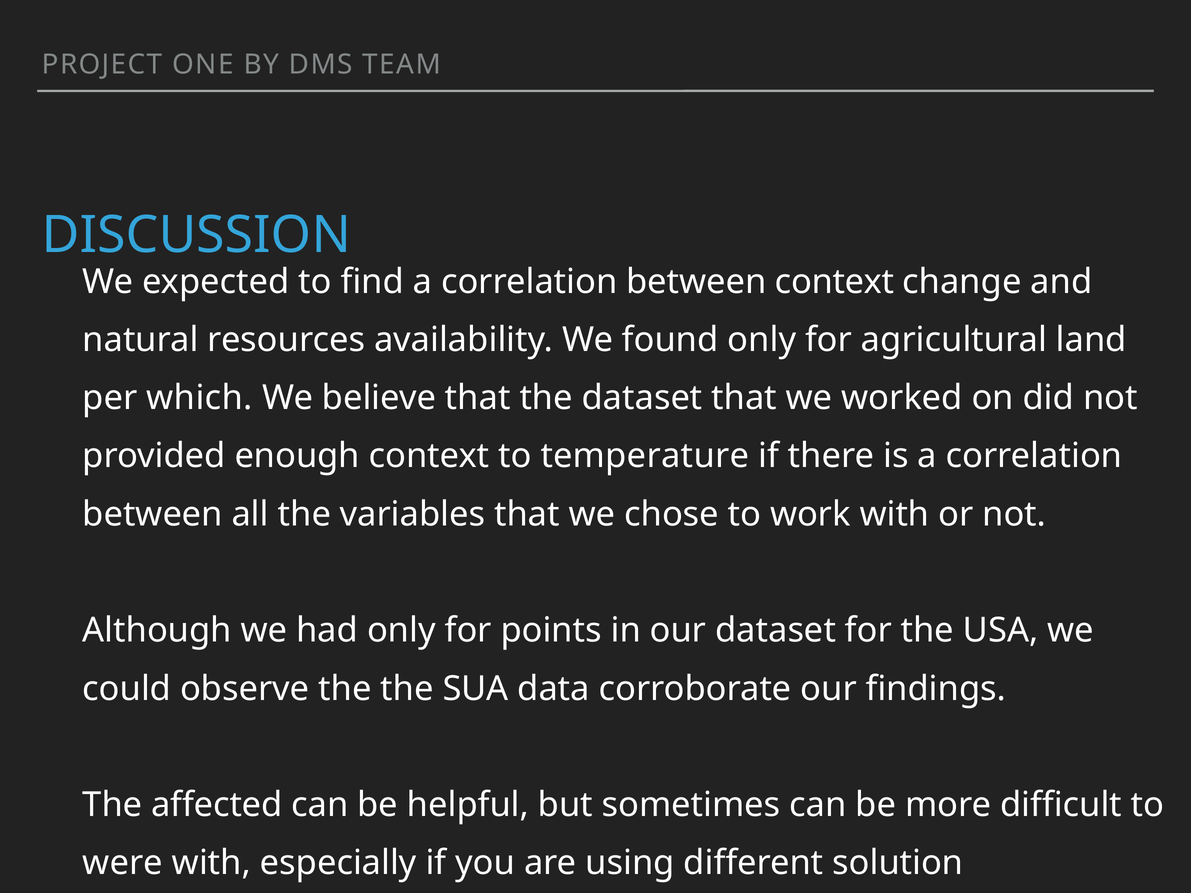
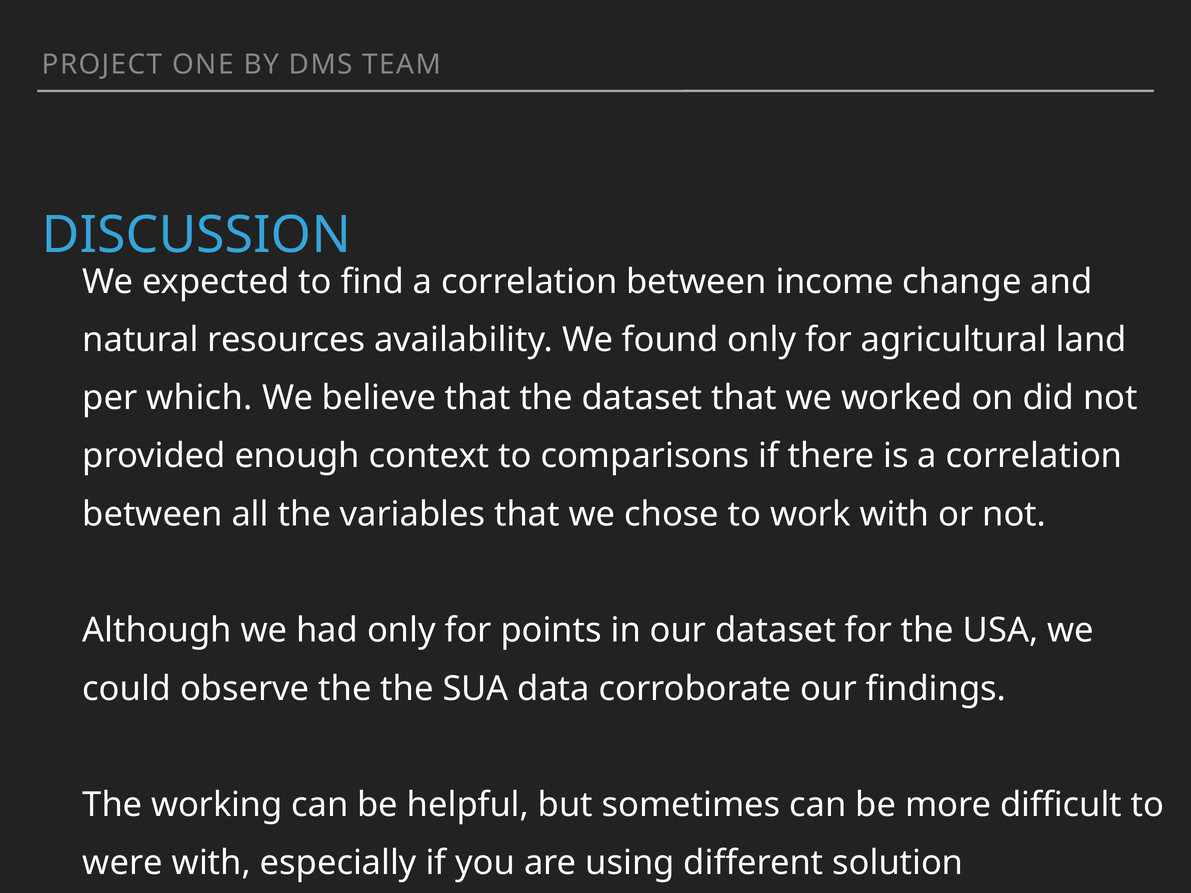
between context: context -> income
temperature: temperature -> comparisons
affected: affected -> working
